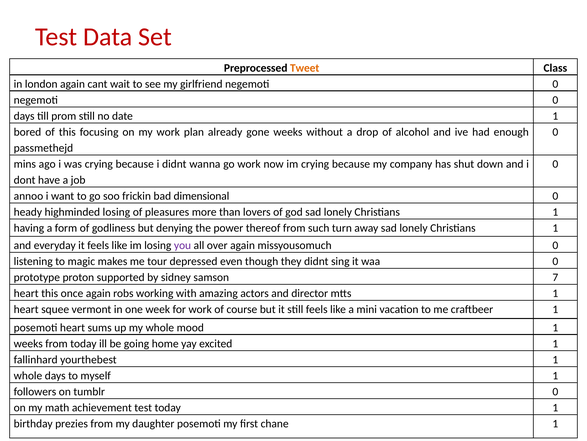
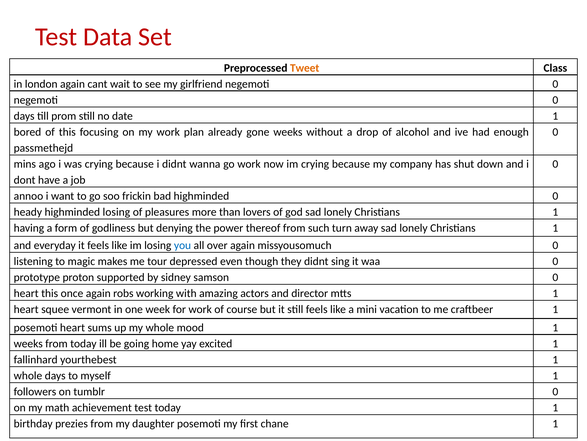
bad dimensional: dimensional -> highminded
you colour: purple -> blue
samson 7: 7 -> 0
